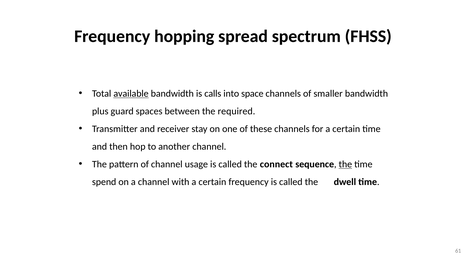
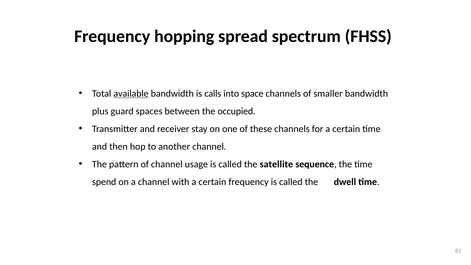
required: required -> occupied
connect: connect -> satellite
the at (345, 164) underline: present -> none
